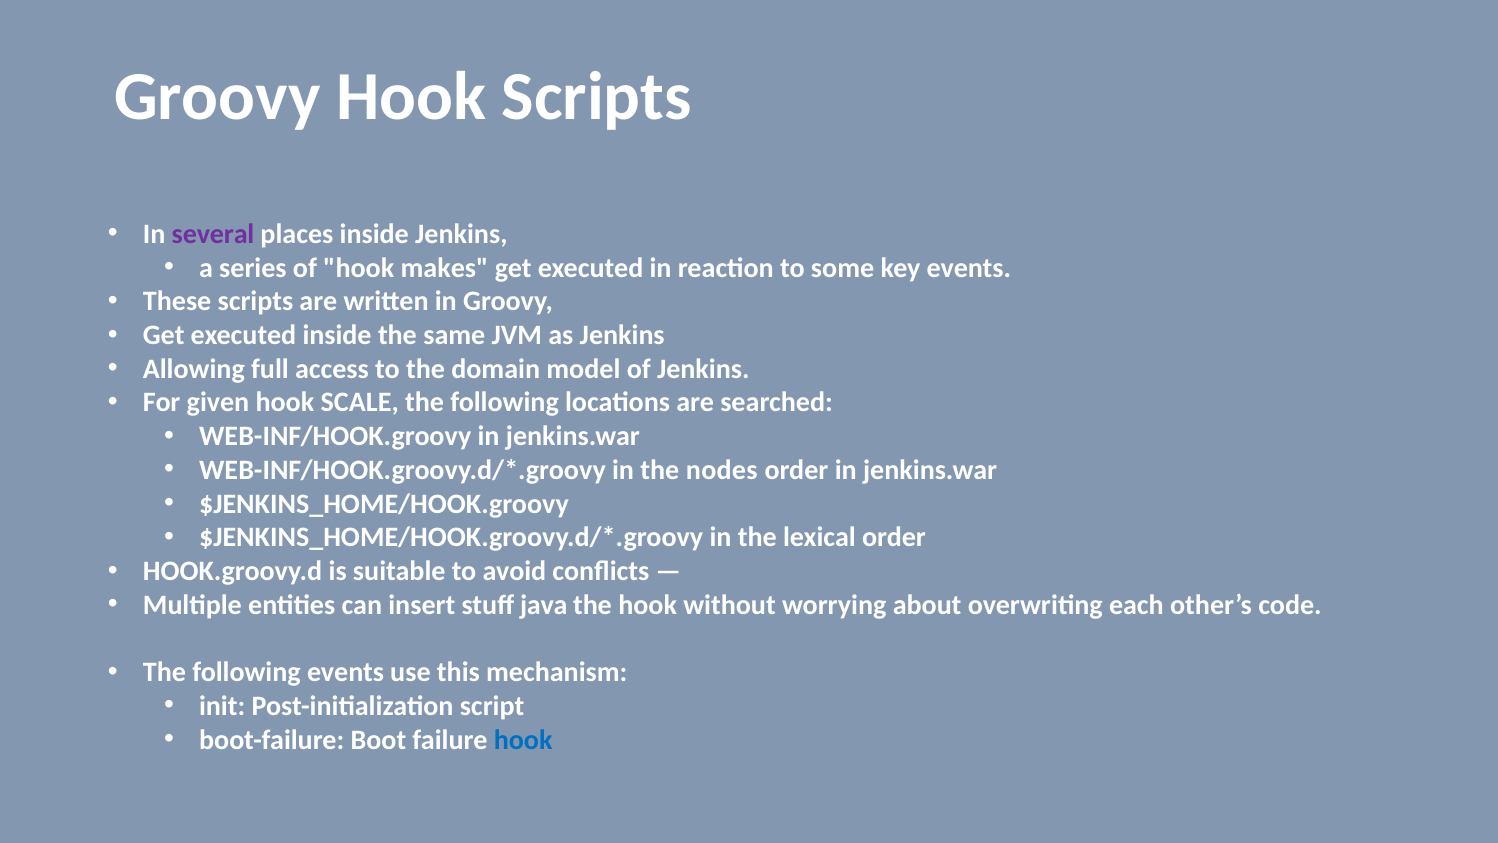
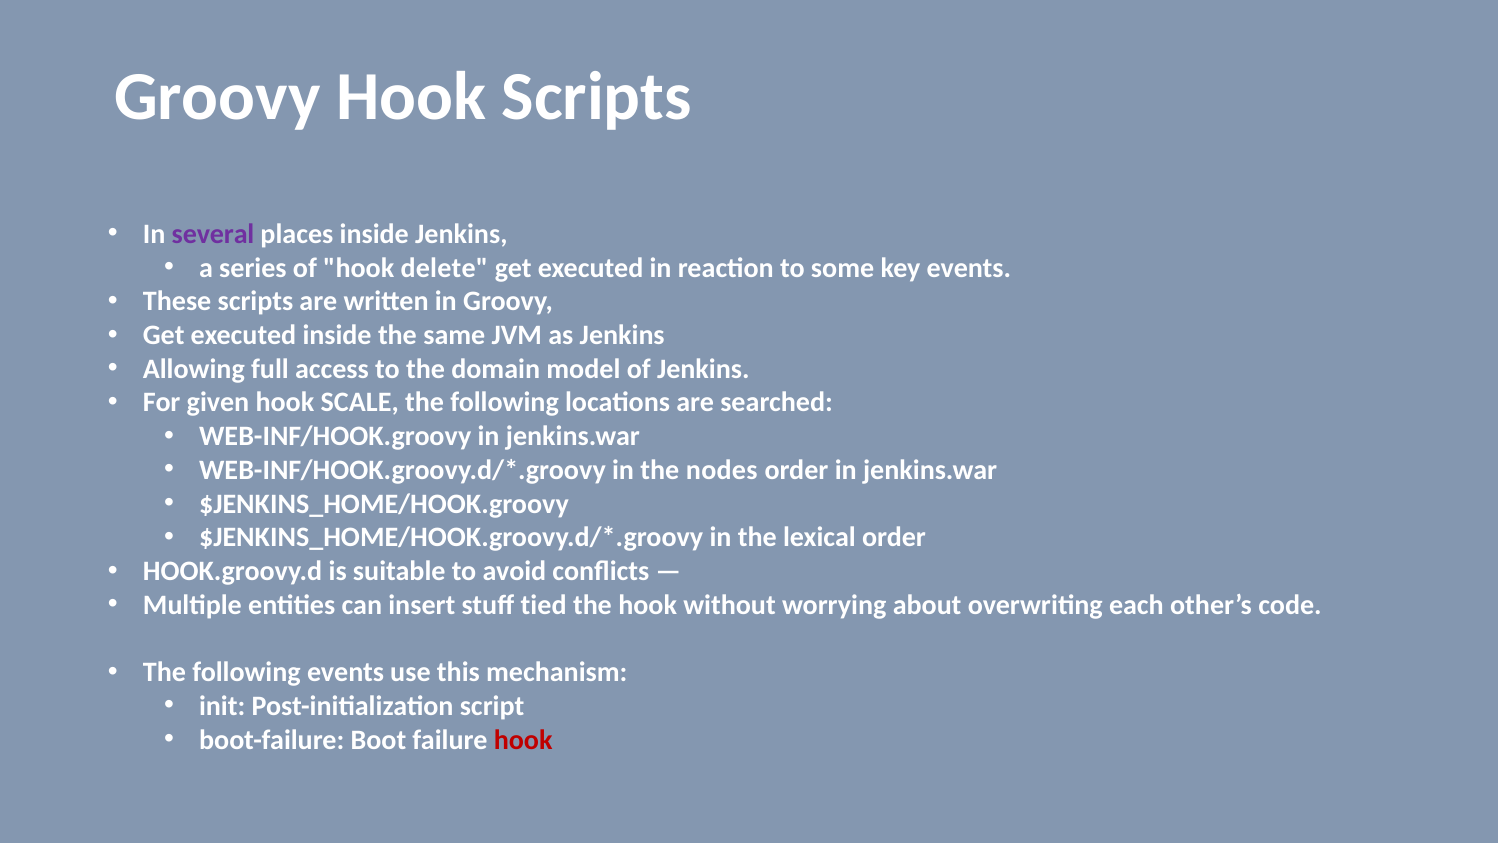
makes: makes -> delete
java: java -> tied
hook at (523, 740) colour: blue -> red
